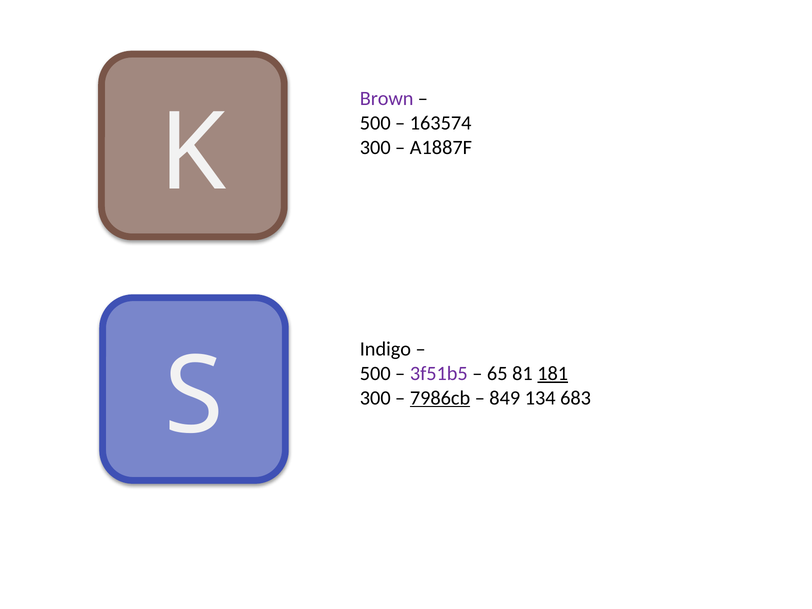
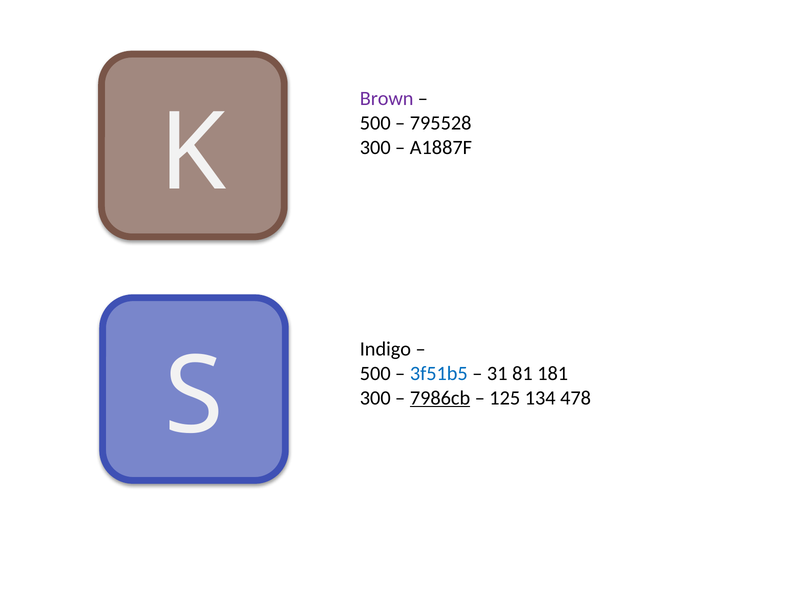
163574: 163574 -> 795528
3f51b5 colour: purple -> blue
65: 65 -> 31
181 underline: present -> none
849: 849 -> 125
683: 683 -> 478
